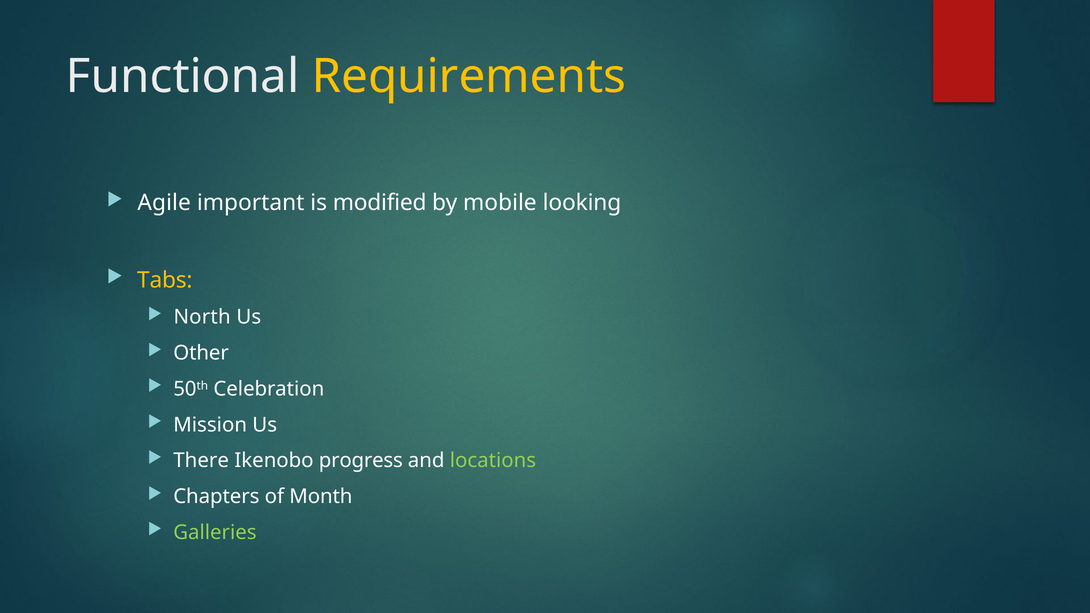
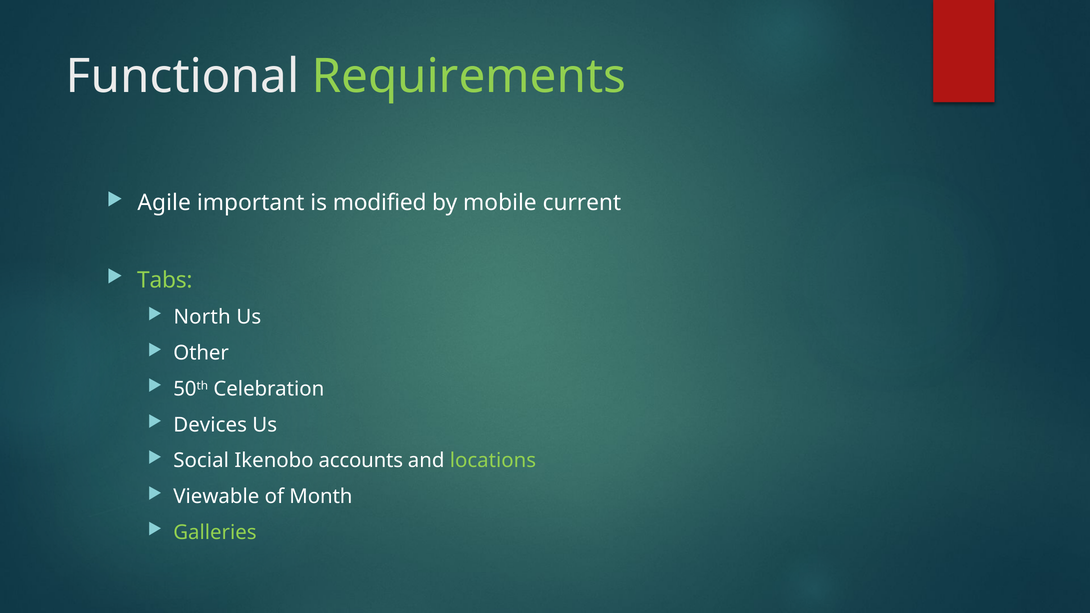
Requirements colour: yellow -> light green
looking: looking -> current
Tabs colour: yellow -> light green
Mission: Mission -> Devices
There: There -> Social
progress: progress -> accounts
Chapters: Chapters -> Viewable
